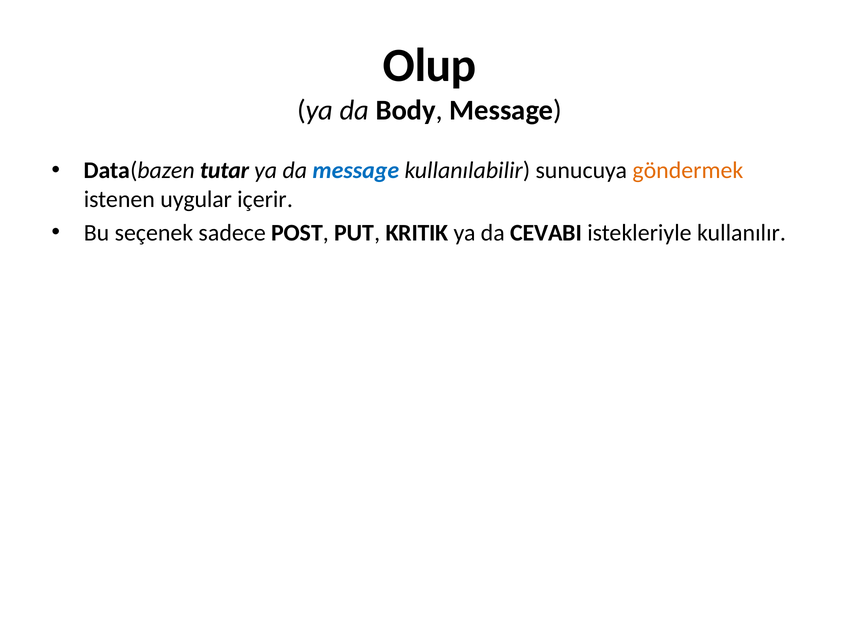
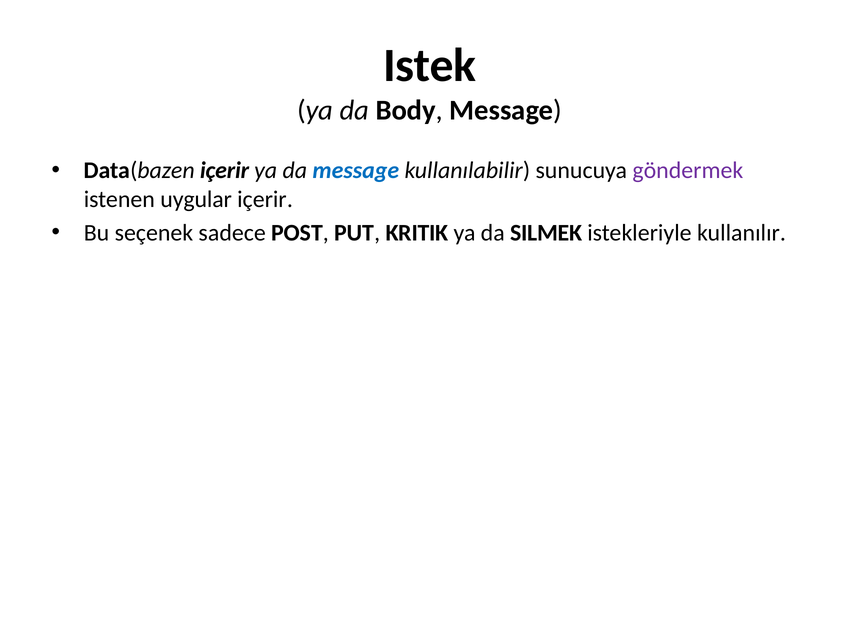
Olup: Olup -> Istek
Data(bazen tutar: tutar -> içerir
göndermek colour: orange -> purple
CEVABI: CEVABI -> SILMEK
